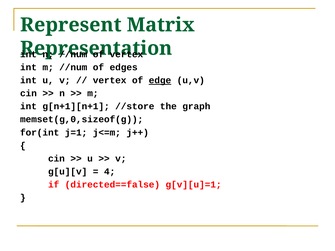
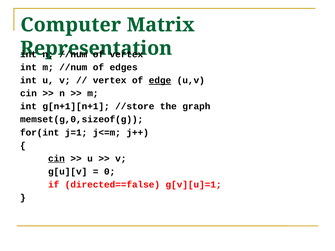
Represent: Represent -> Computer
cin at (56, 159) underline: none -> present
4: 4 -> 0
